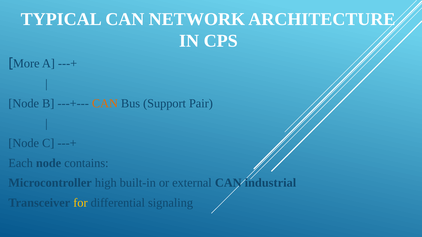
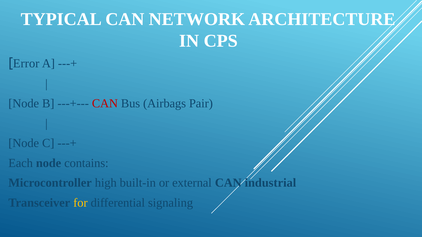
More: More -> Error
CAN at (105, 104) colour: orange -> red
Support: Support -> Airbags
